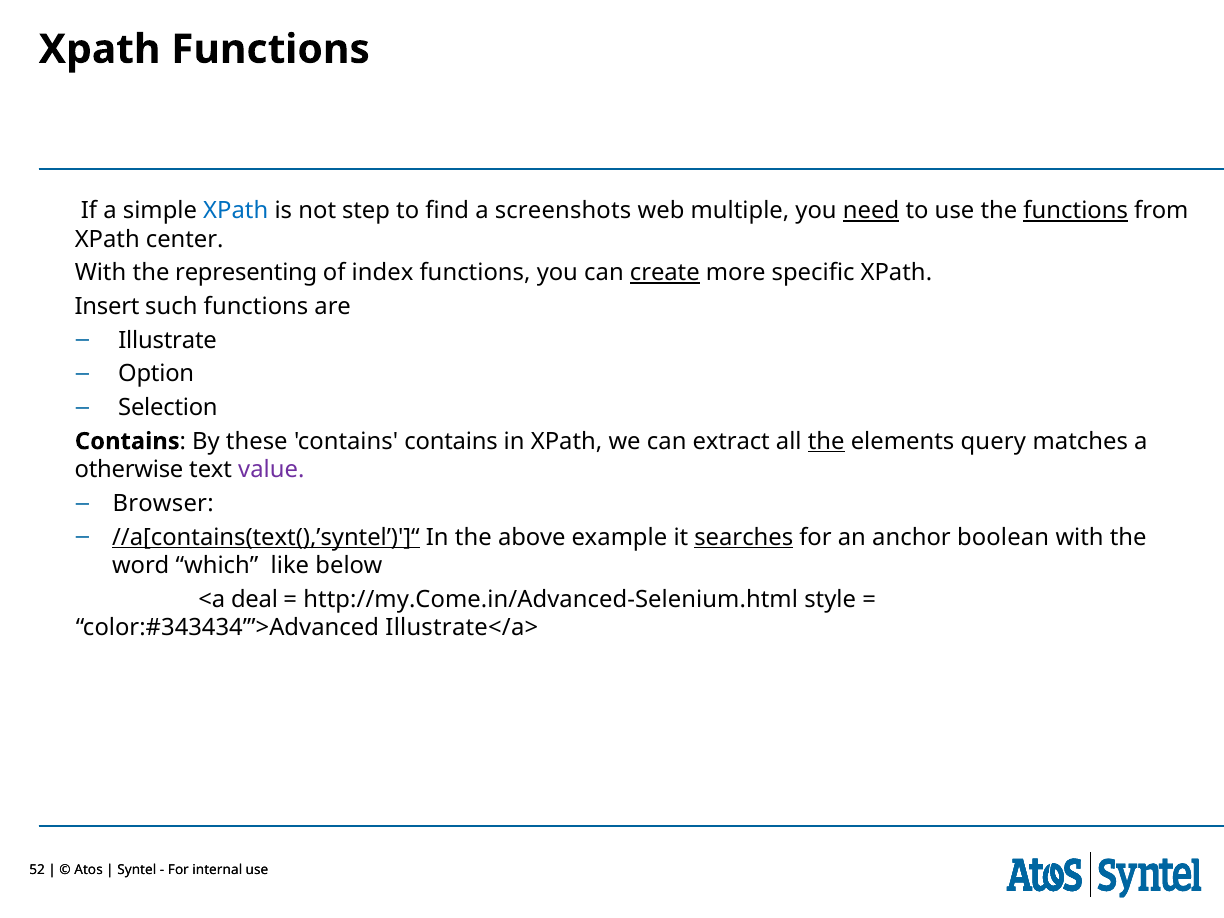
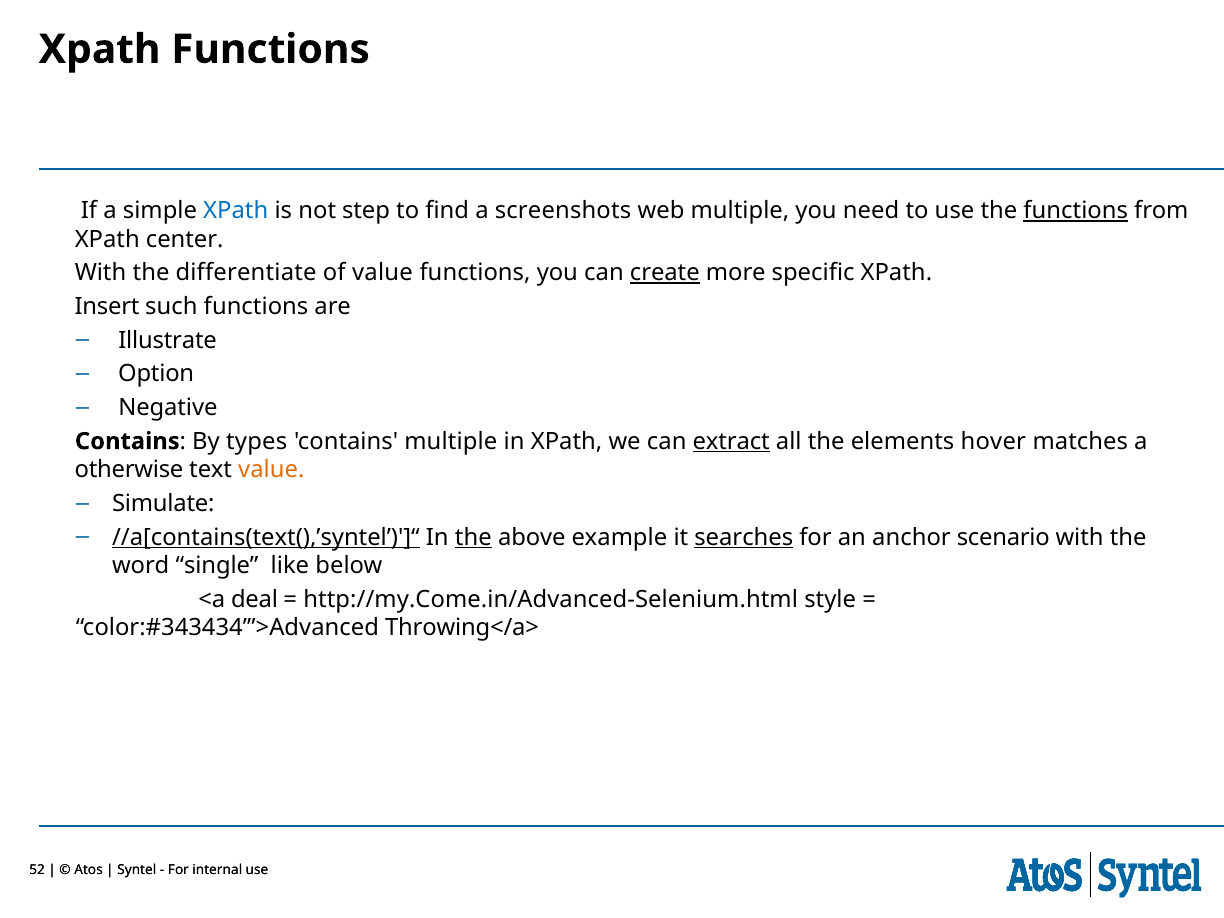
need underline: present -> none
representing: representing -> differentiate
of index: index -> value
Selection: Selection -> Negative
these: these -> types
contains contains: contains -> multiple
extract underline: none -> present
the at (826, 441) underline: present -> none
query: query -> hover
value at (271, 470) colour: purple -> orange
Browser: Browser -> Simulate
the at (473, 537) underline: none -> present
boolean: boolean -> scenario
which: which -> single
Illustrate</a>: Illustrate</a> -> Throwing</a>
